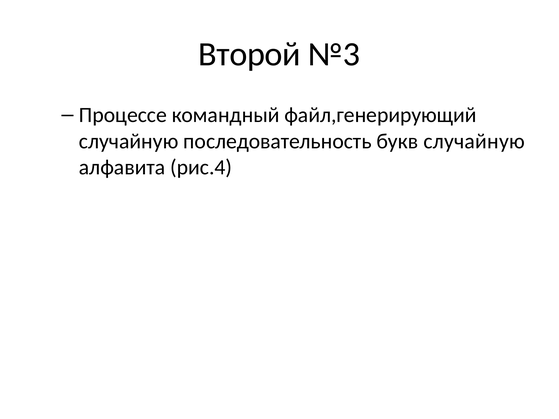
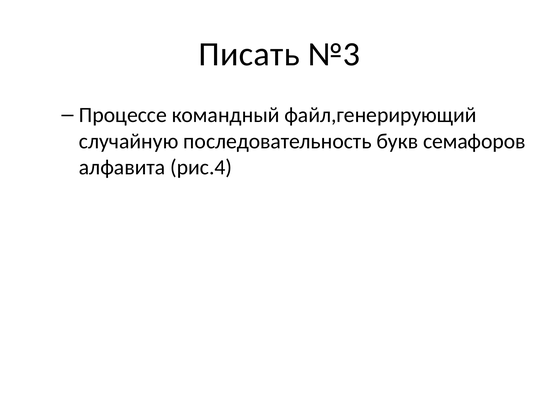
Второй: Второй -> Писать
букв случайную: случайную -> семафоров
